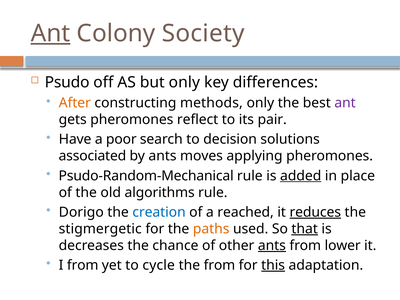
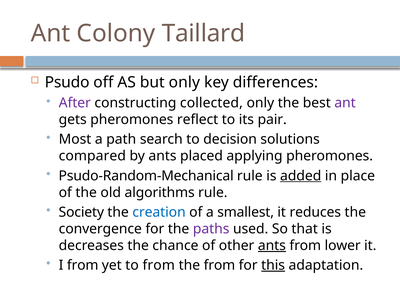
Ant at (51, 33) underline: present -> none
Society: Society -> Taillard
After colour: orange -> purple
methods: methods -> collected
Have: Have -> Most
poor: poor -> path
associated: associated -> compared
moves: moves -> placed
Dorigo: Dorigo -> Society
reached: reached -> smallest
reduces underline: present -> none
stigmergetic: stigmergetic -> convergence
paths colour: orange -> purple
that underline: present -> none
to cycle: cycle -> from
